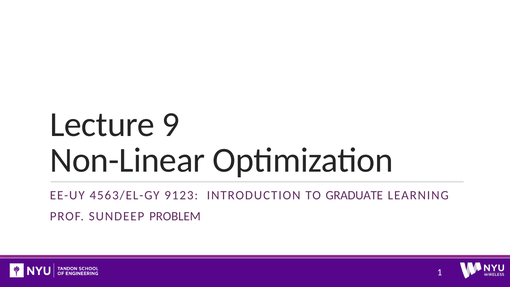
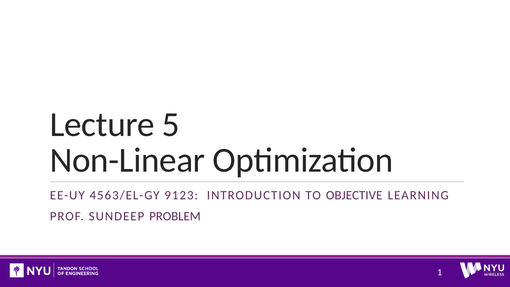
9: 9 -> 5
GRADUATE: GRADUATE -> OBJECTIVE
